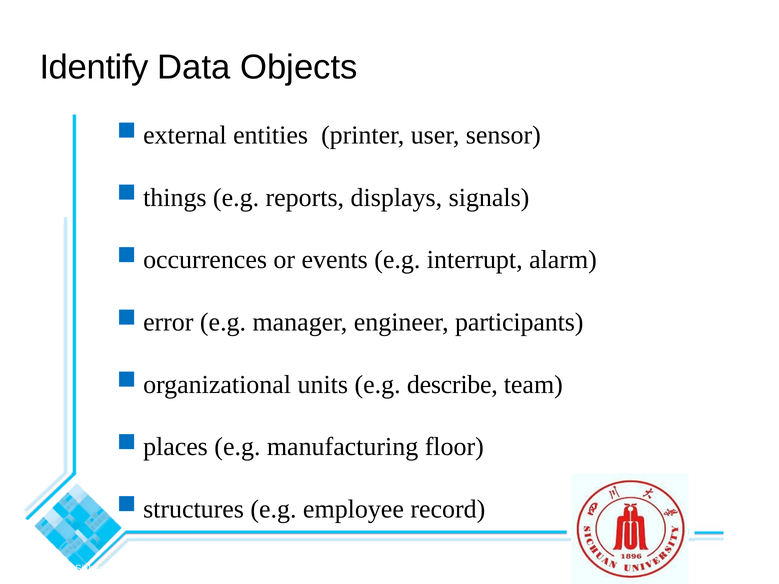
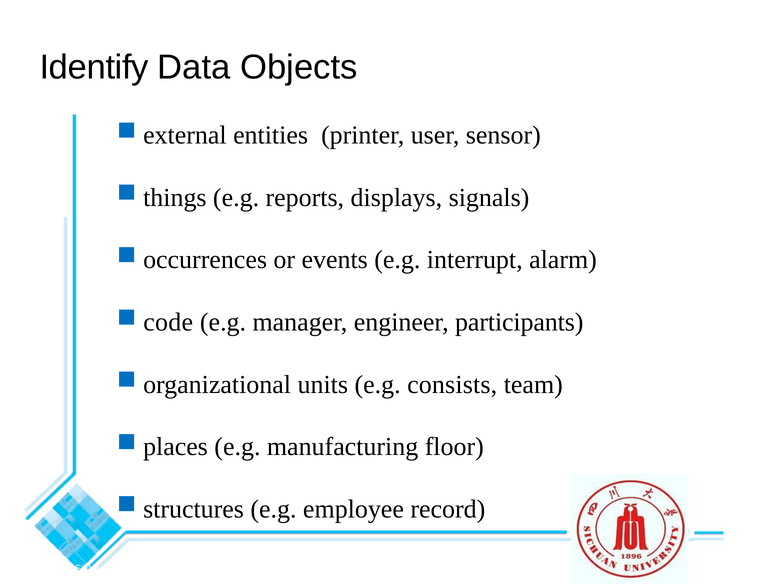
error: error -> code
describe: describe -> consists
